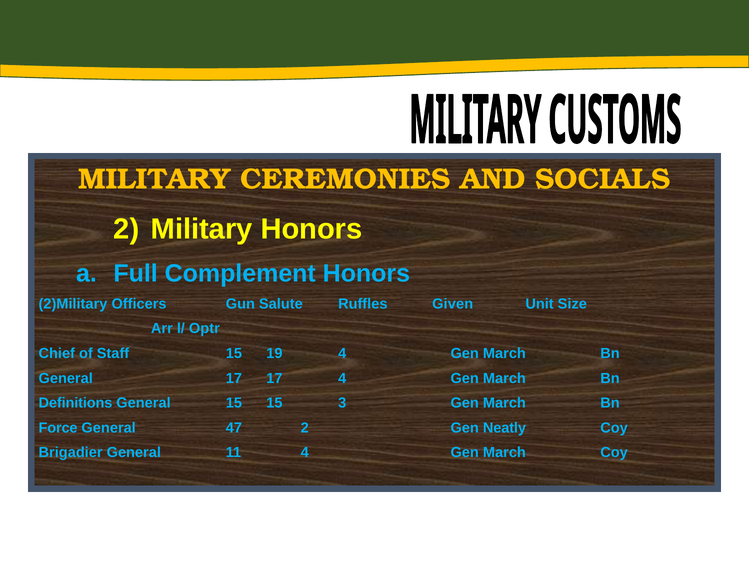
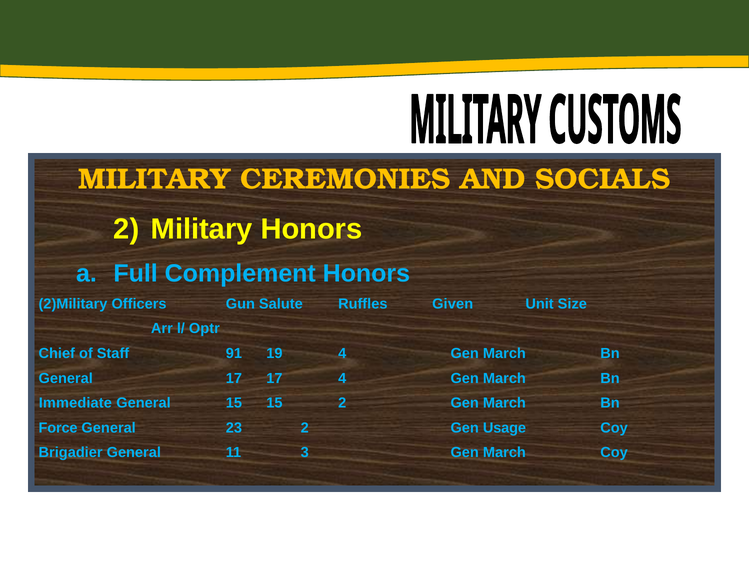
Staff 15: 15 -> 91
Definitions: Definitions -> Immediate
15 3: 3 -> 2
47: 47 -> 23
Neatly: Neatly -> Usage
11 4: 4 -> 3
